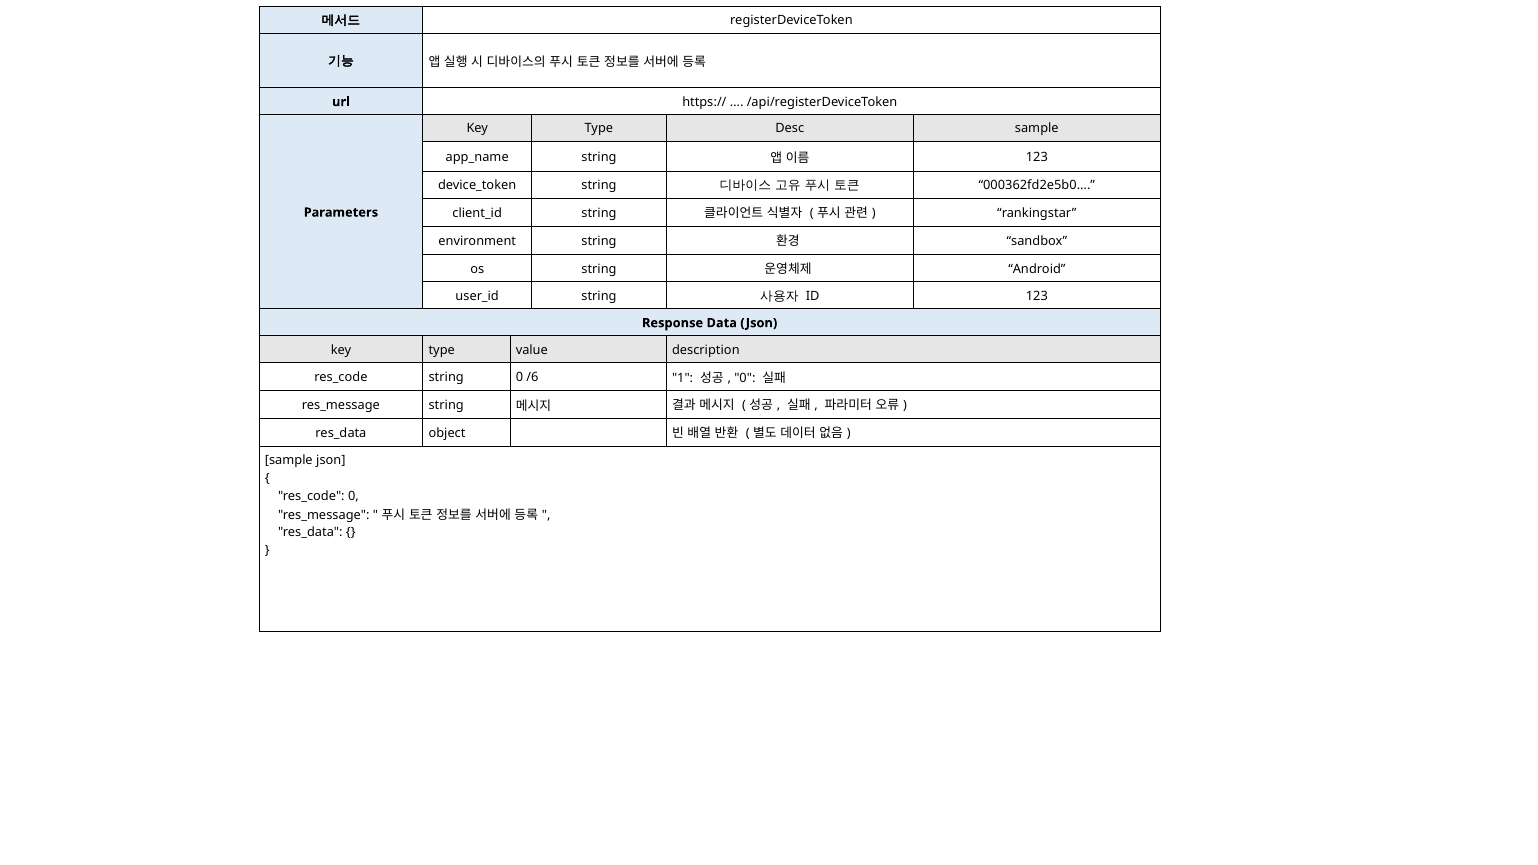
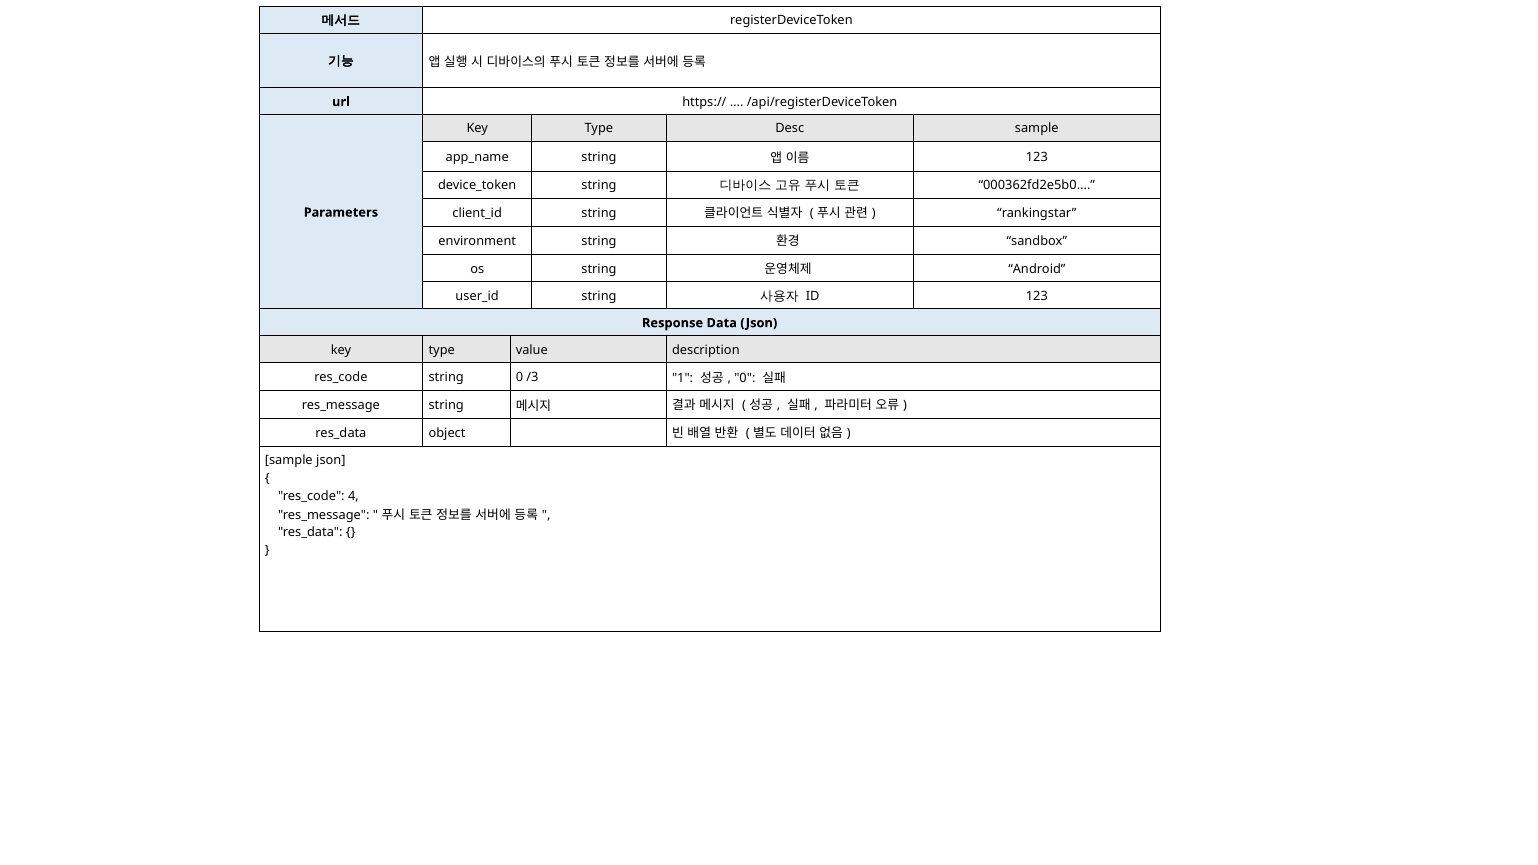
/6: /6 -> /3
0 at (353, 496): 0 -> 4
